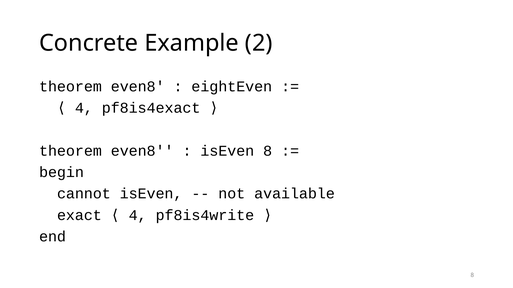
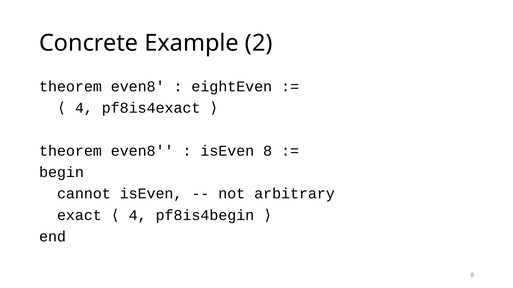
available: available -> arbitrary
pf8is4write: pf8is4write -> pf8is4begin
